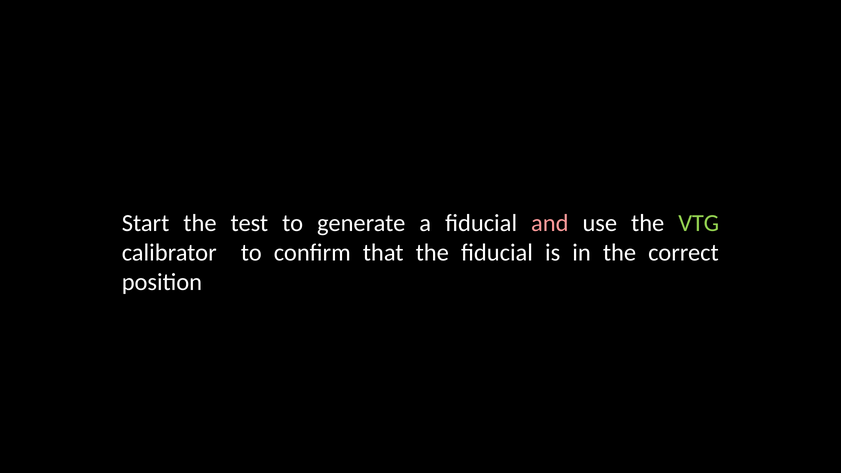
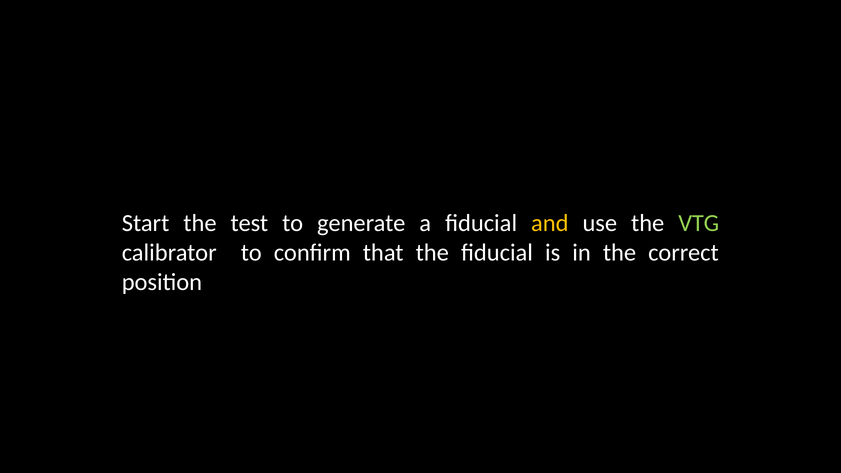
and colour: pink -> yellow
